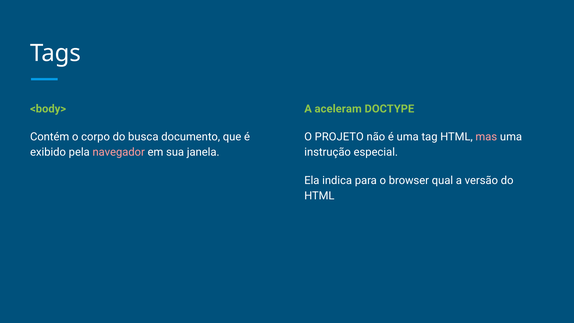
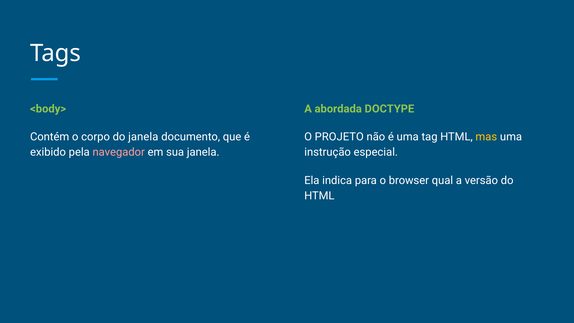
aceleram: aceleram -> abordada
do busca: busca -> janela
mas colour: pink -> yellow
